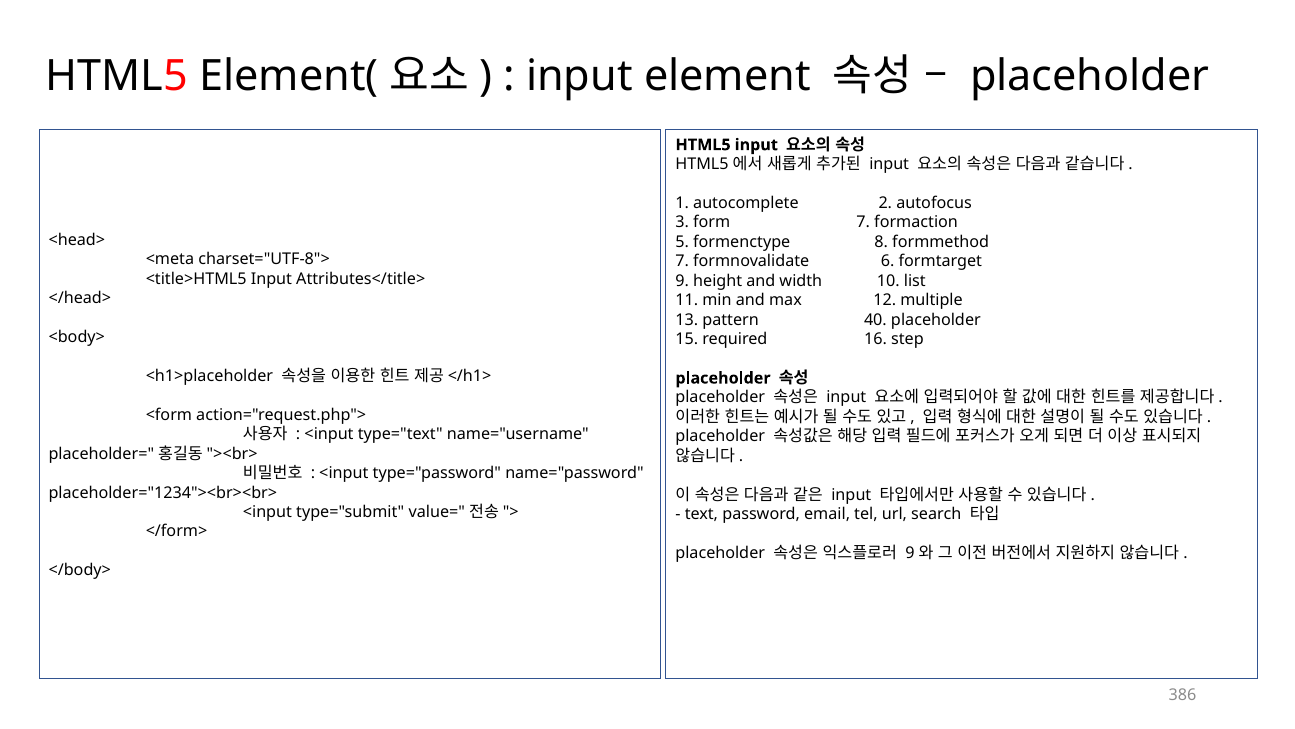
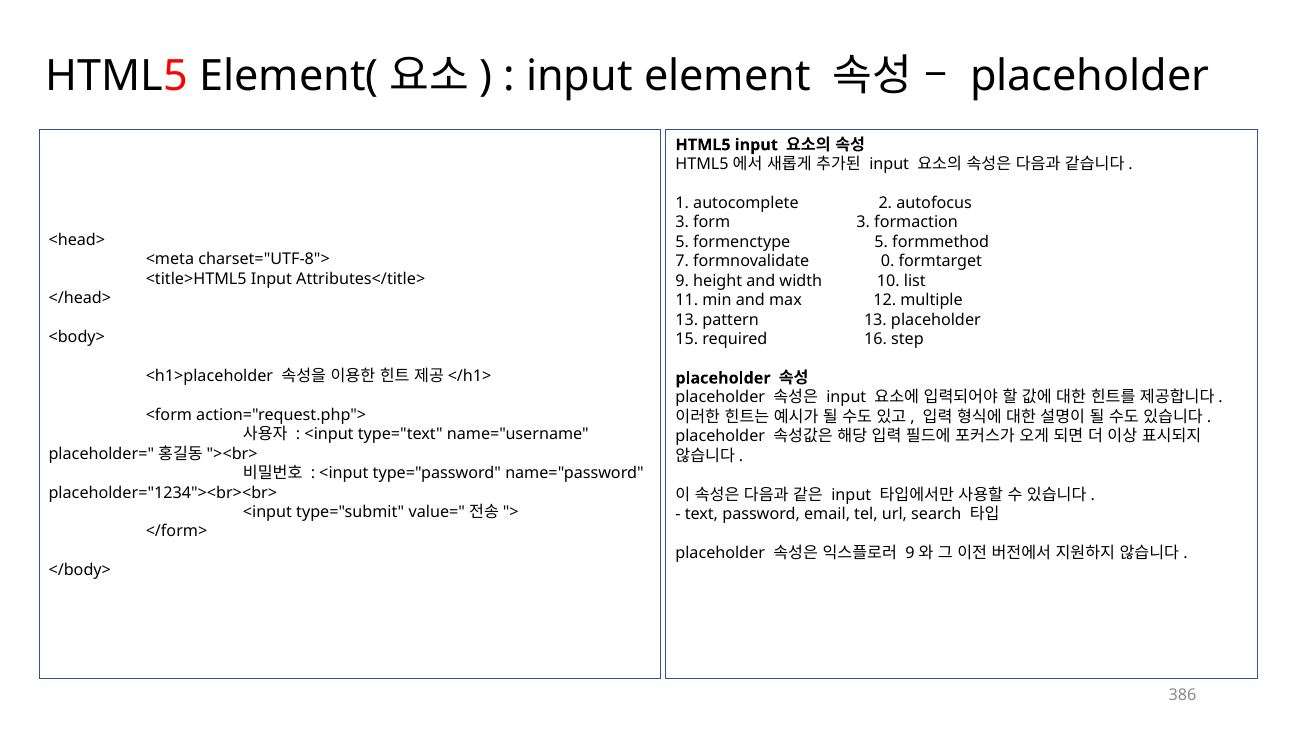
form 7: 7 -> 3
formenctype 8: 8 -> 5
6: 6 -> 0
pattern 40: 40 -> 13
